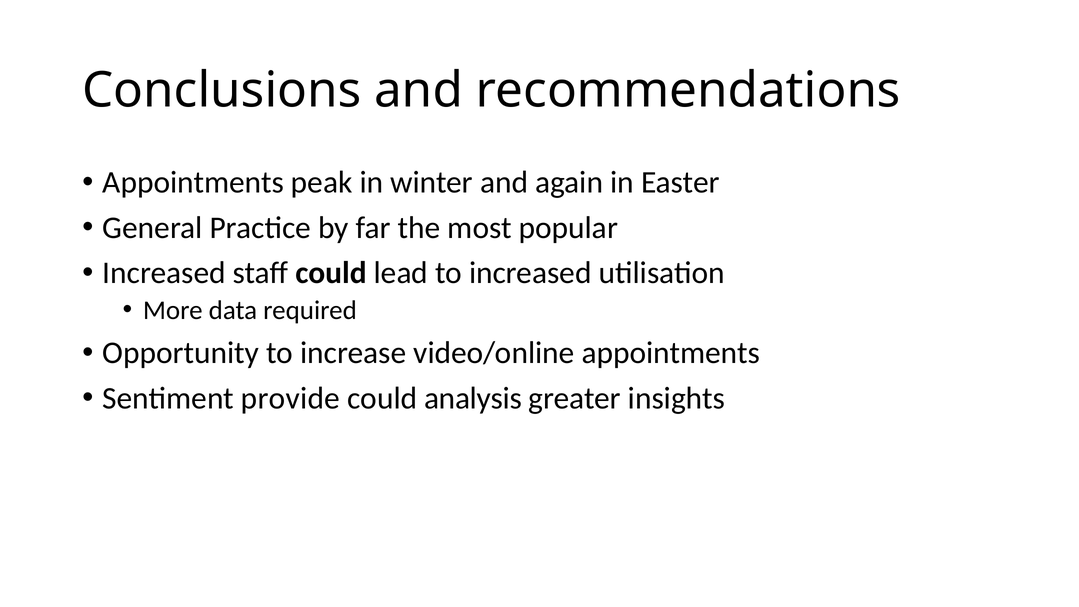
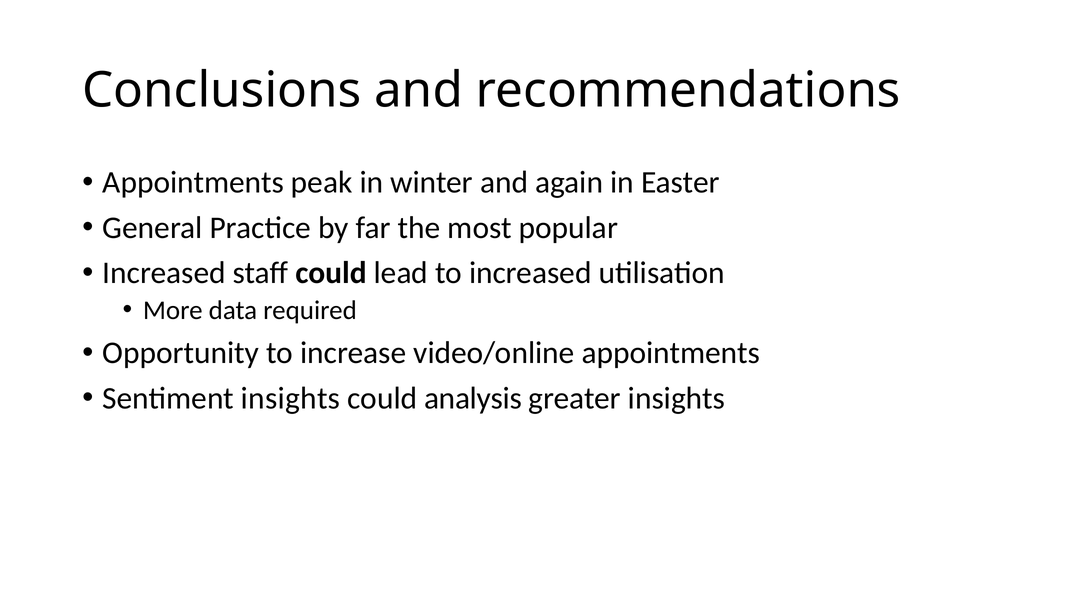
Sentiment provide: provide -> insights
